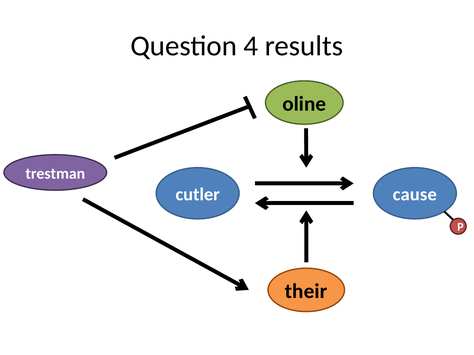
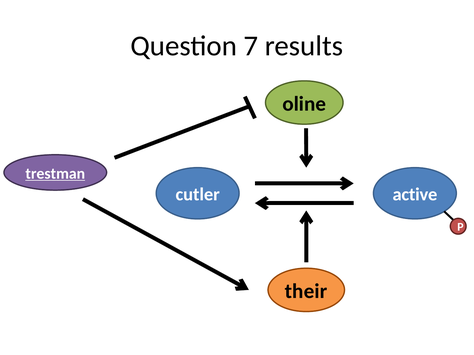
4: 4 -> 7
trestman underline: none -> present
cause: cause -> active
